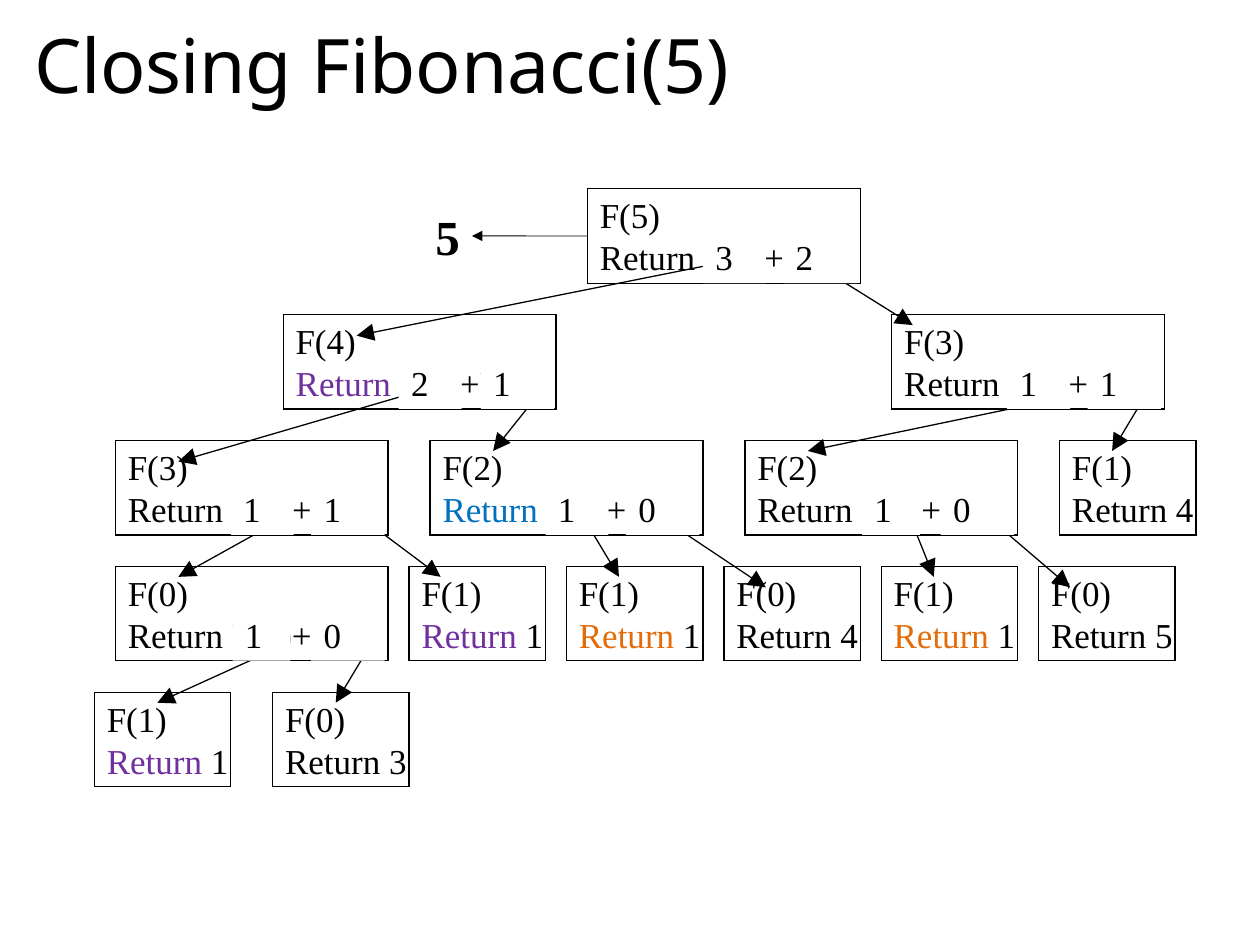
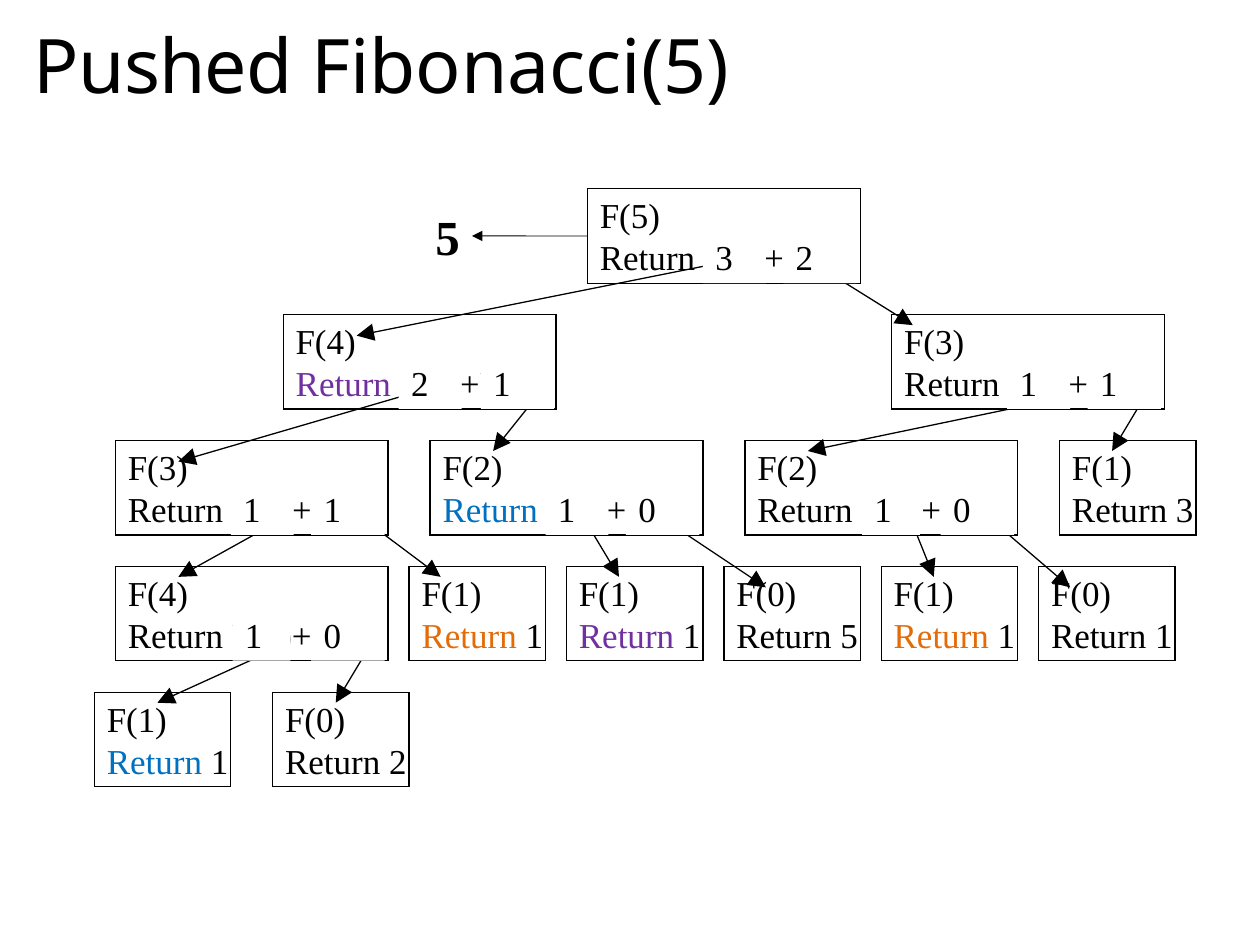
Closing: Closing -> Pushed
4 at (1185, 511): 4 -> 3
F(0 at (158, 595): F(0 -> F(4
Return at (469, 637) colour: purple -> orange
Return at (627, 637) colour: orange -> purple
4 at (849, 637): 4 -> 5
5 at (1164, 637): 5 -> 1
Return at (154, 763) colour: purple -> blue
Return 3: 3 -> 2
